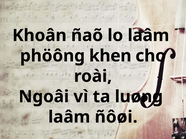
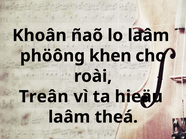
Ngoâi: Ngoâi -> Treân
luøng: luøng -> hieäu
ñôøi: ñôøi -> theá
